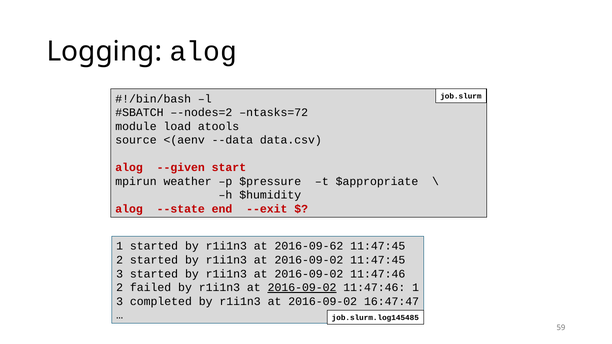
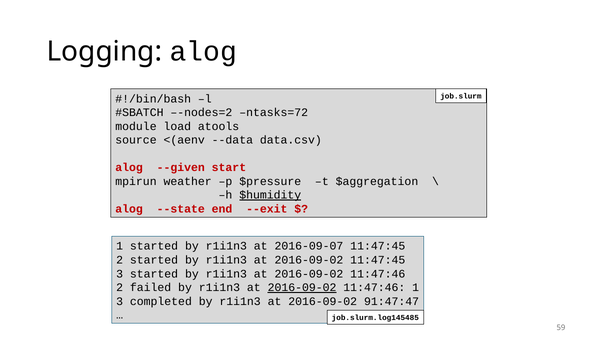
$appropriate: $appropriate -> $aggregation
$humidity underline: none -> present
2016-09-62: 2016-09-62 -> 2016-09-07
16:47:47: 16:47:47 -> 91:47:47
